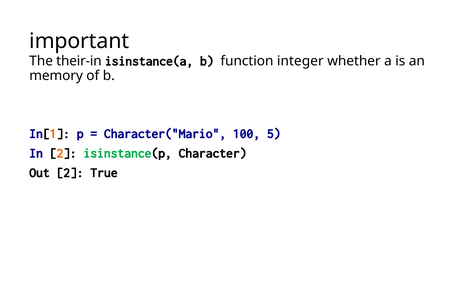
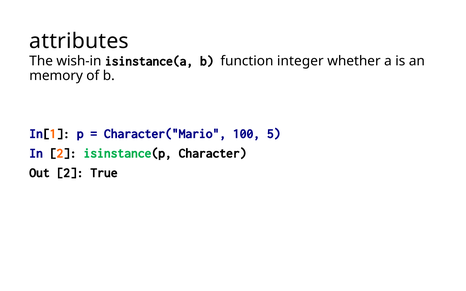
important: important -> attributes
their-in: their-in -> wish-in
